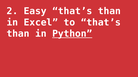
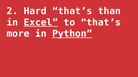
Easy: Easy -> Hard
Excel underline: none -> present
than at (18, 34): than -> more
